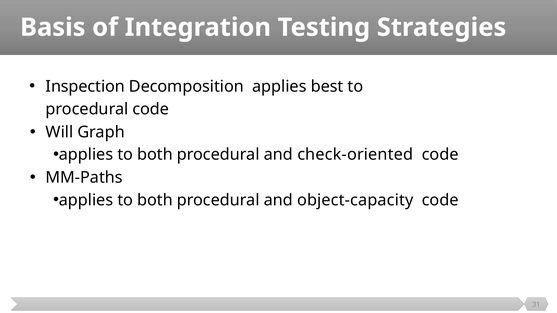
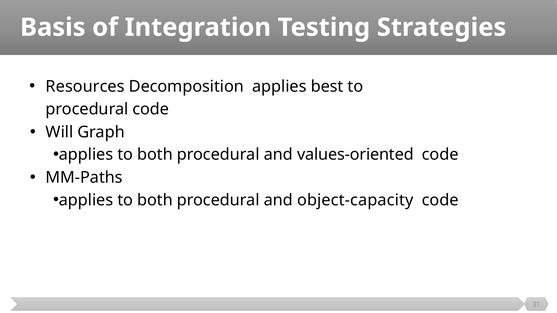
Inspection: Inspection -> Resources
check-oriented: check-oriented -> values-oriented
